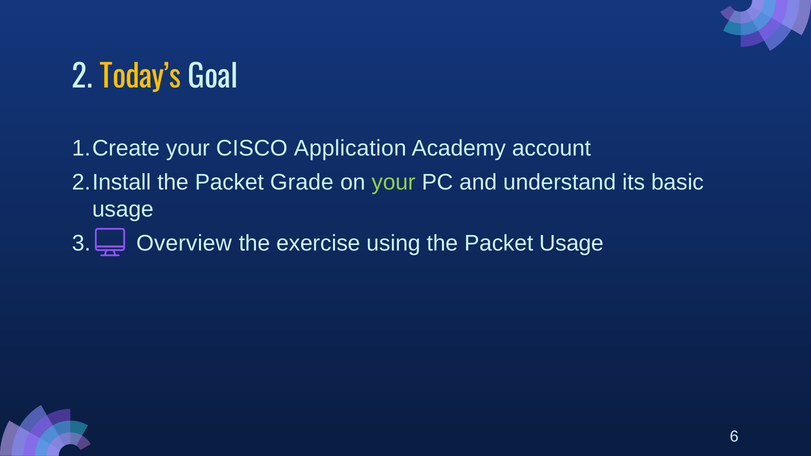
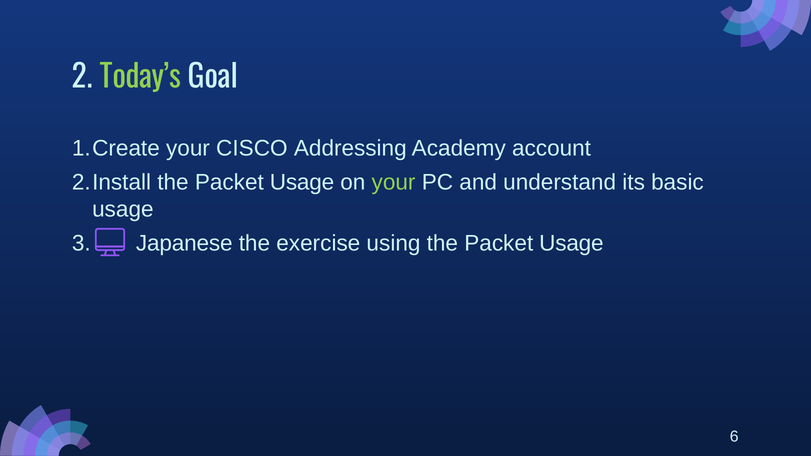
Today’s colour: yellow -> light green
Application: Application -> Addressing
Grade at (302, 182): Grade -> Usage
Overview: Overview -> Japanese
